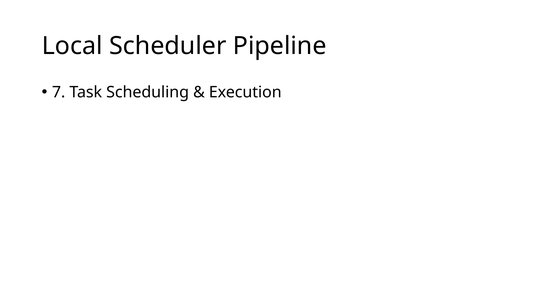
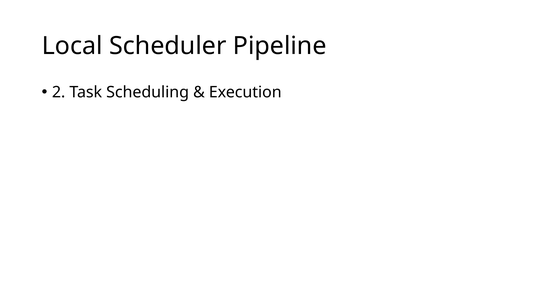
7: 7 -> 2
